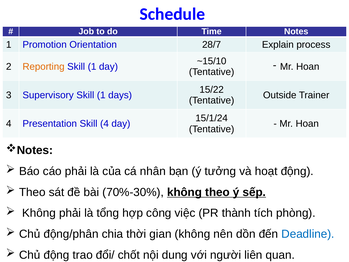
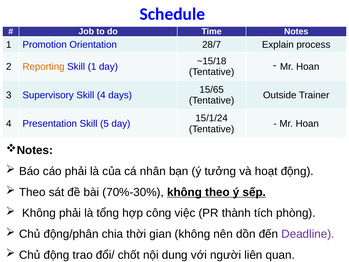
~15/10: ~15/10 -> ~15/18
15/22: 15/22 -> 15/65
Supervisory Skill 1: 1 -> 4
Skill 4: 4 -> 5
Deadline colour: blue -> purple
